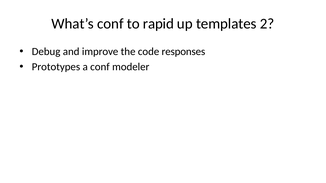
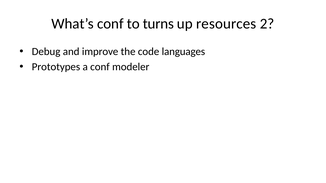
rapid: rapid -> turns
templates: templates -> resources
responses: responses -> languages
